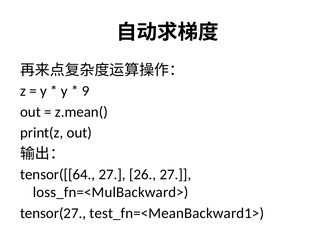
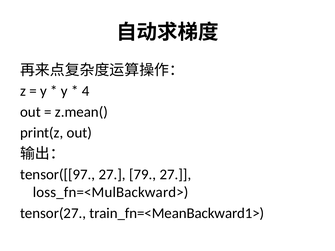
9: 9 -> 4
tensor([[64: tensor([[64 -> tensor([[97
26: 26 -> 79
test_fn=<MeanBackward1>: test_fn=<MeanBackward1> -> train_fn=<MeanBackward1>
